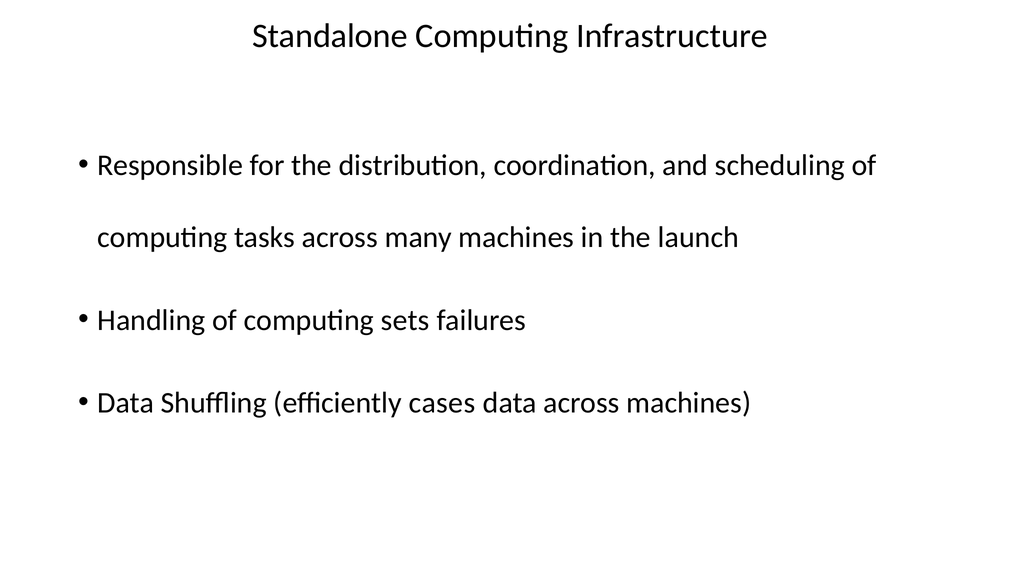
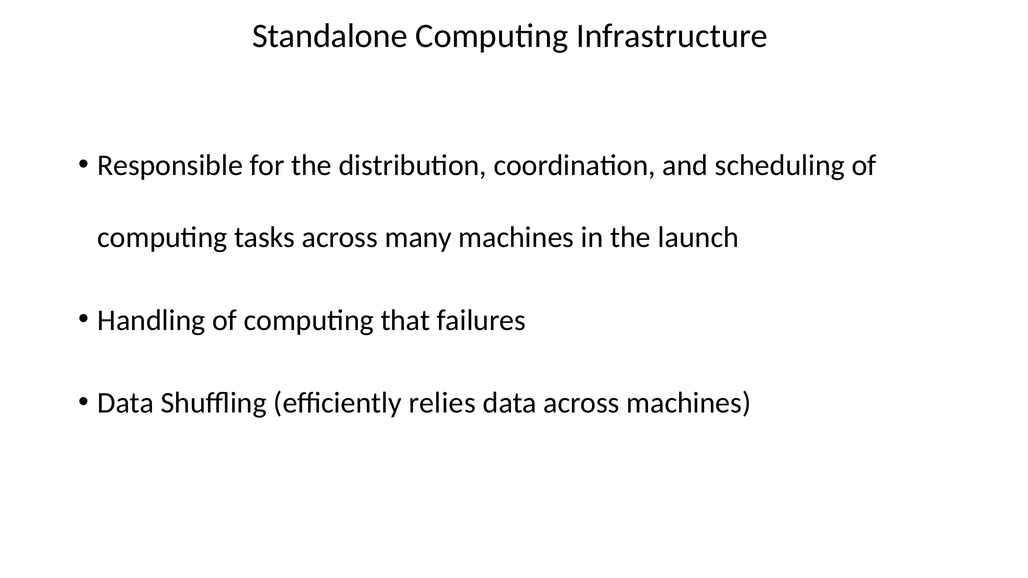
sets: sets -> that
cases: cases -> relies
